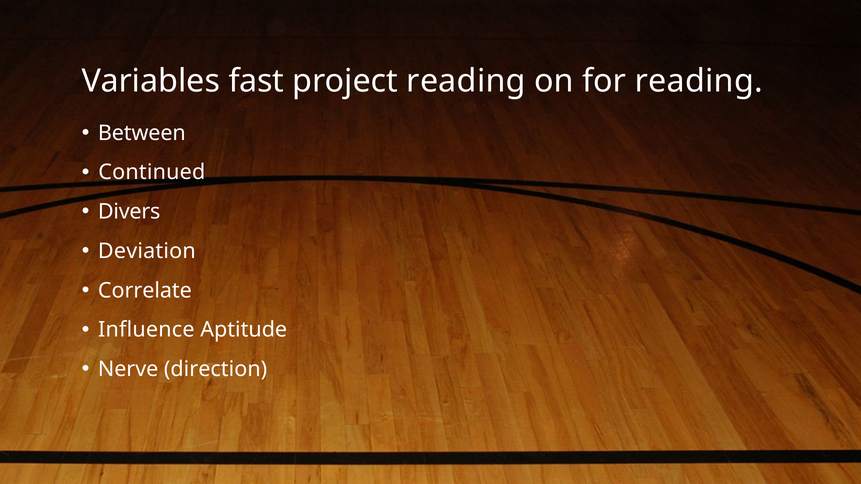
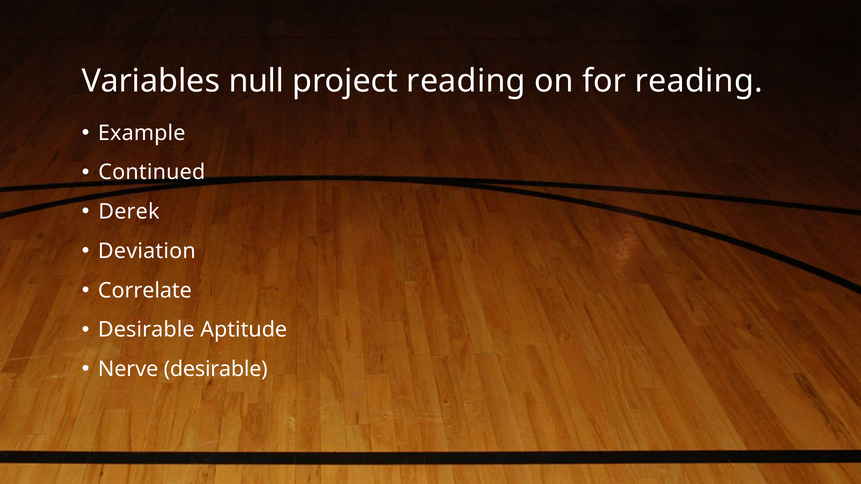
fast: fast -> null
Between: Between -> Example
Divers: Divers -> Derek
Influence at (146, 330): Influence -> Desirable
Nerve direction: direction -> desirable
